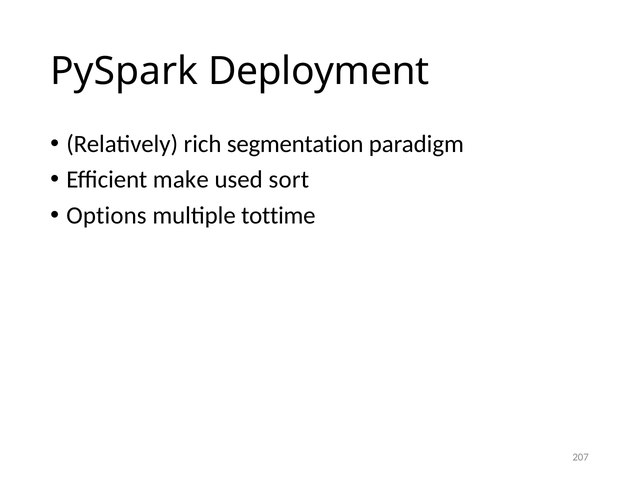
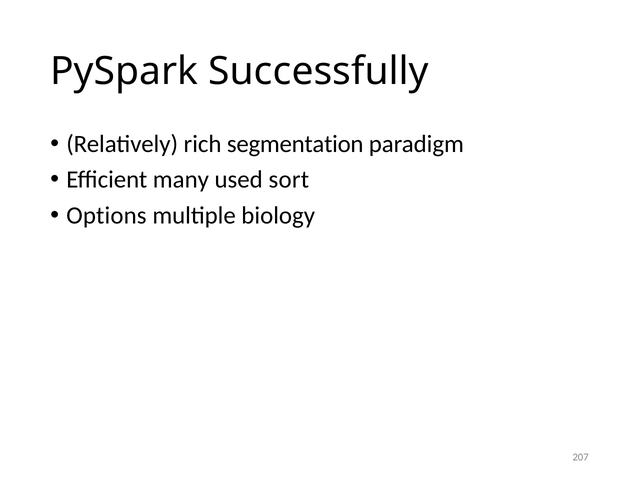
Deployment: Deployment -> Successfully
make: make -> many
tottime: tottime -> biology
